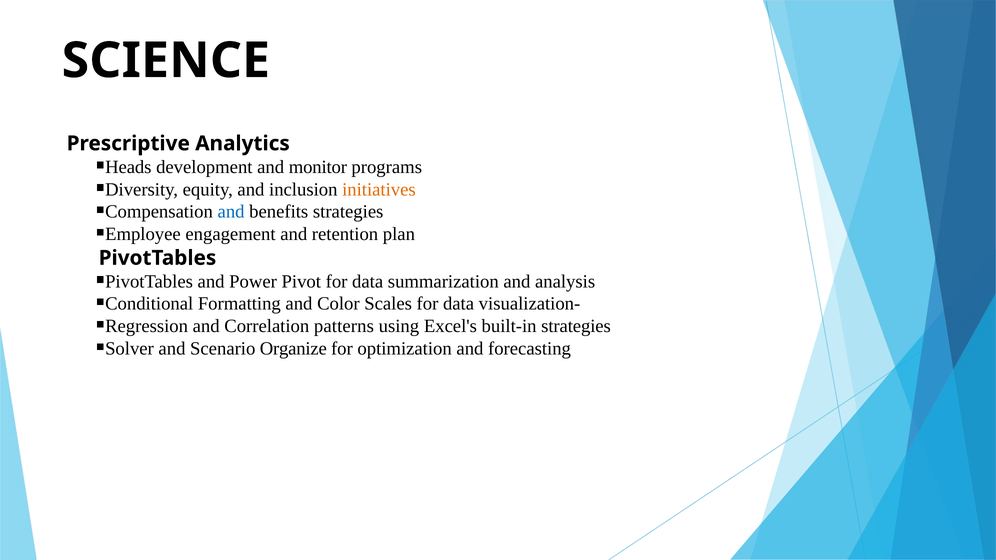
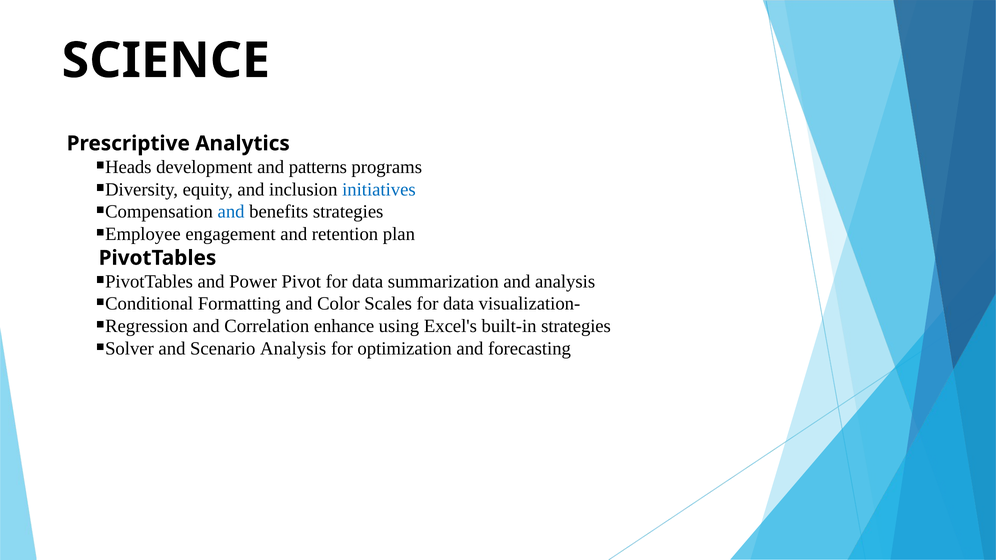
monitor: monitor -> patterns
initiatives colour: orange -> blue
patterns: patterns -> enhance
Scenario Organize: Organize -> Analysis
